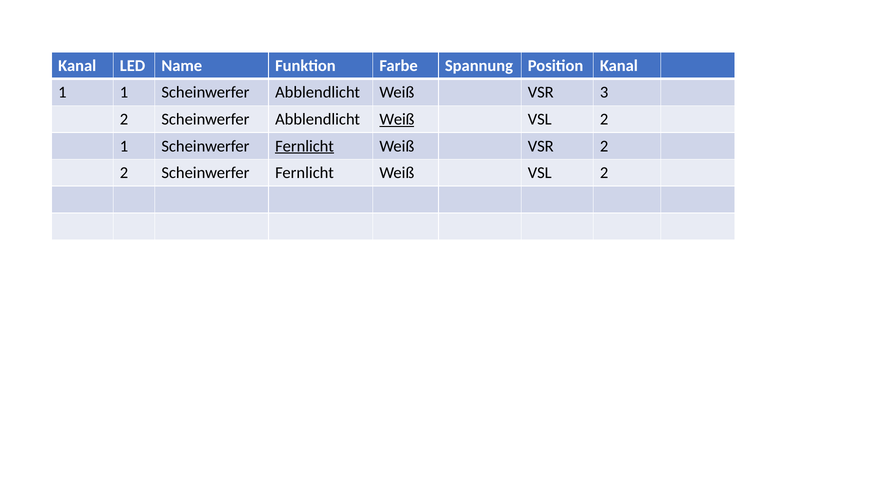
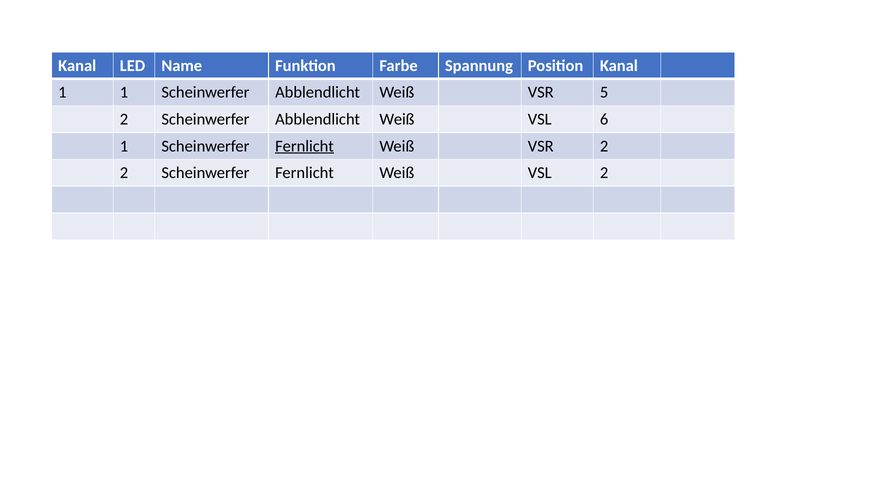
3: 3 -> 5
Weiß at (397, 119) underline: present -> none
2 at (604, 119): 2 -> 6
